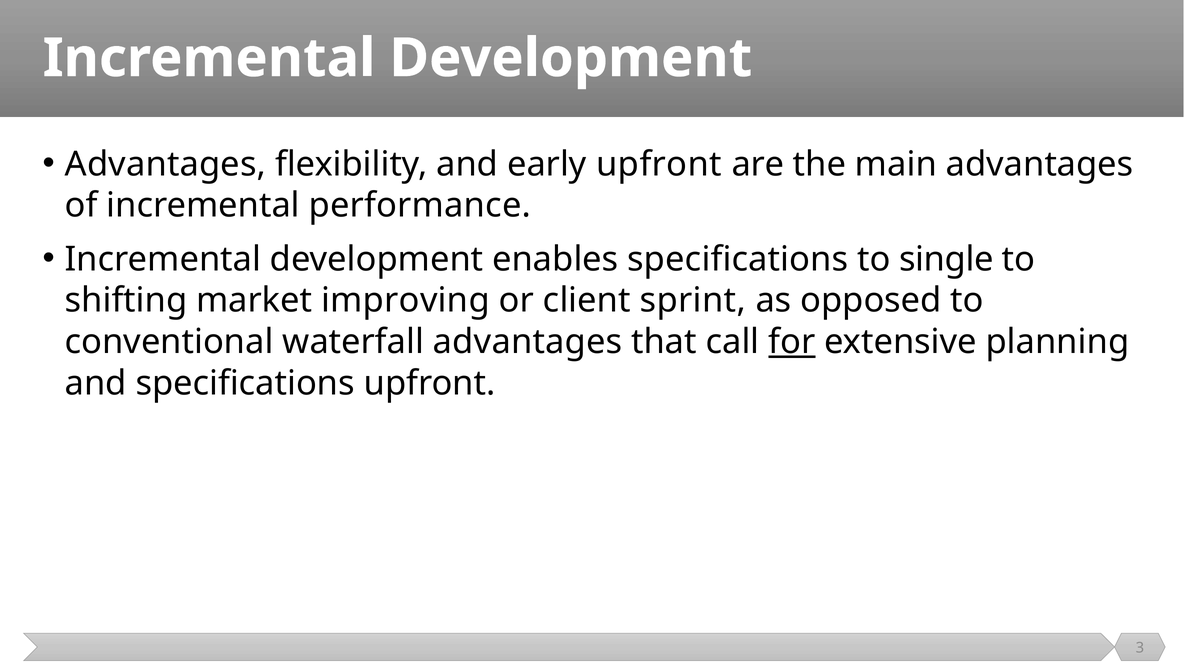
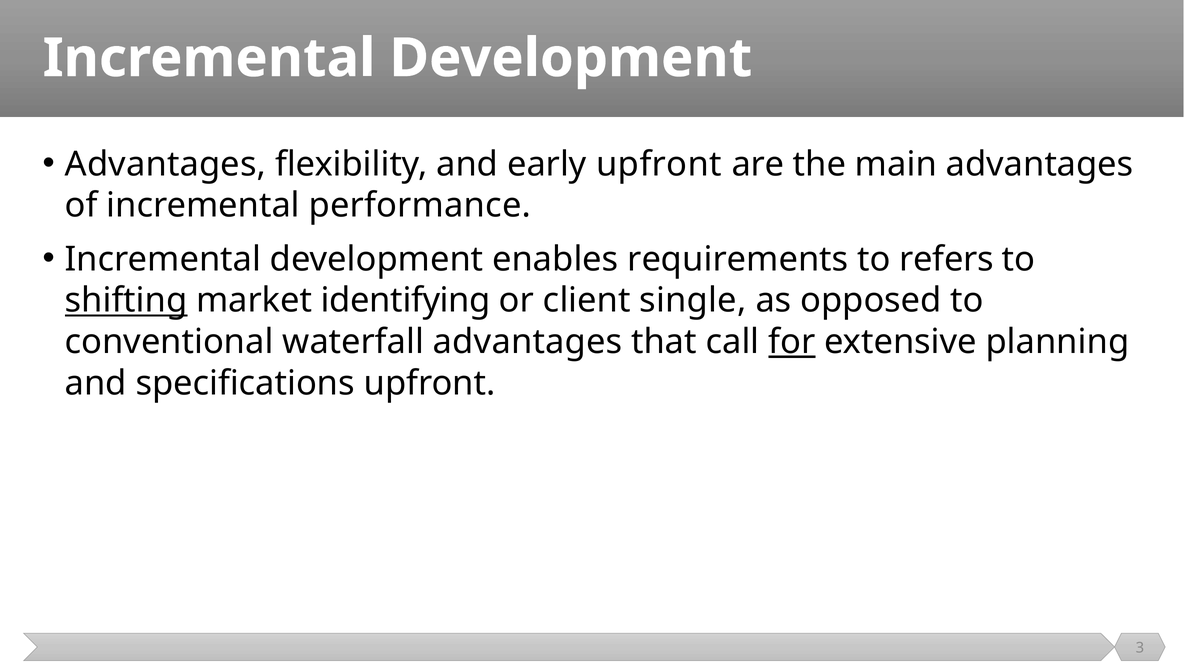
enables specifications: specifications -> requirements
single: single -> refers
shifting underline: none -> present
improving: improving -> identifying
sprint: sprint -> single
